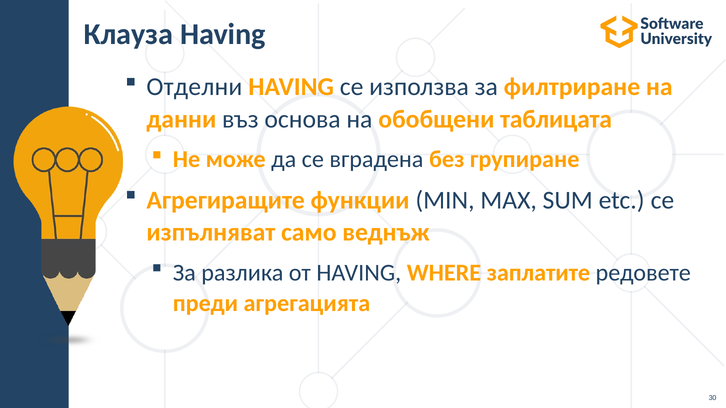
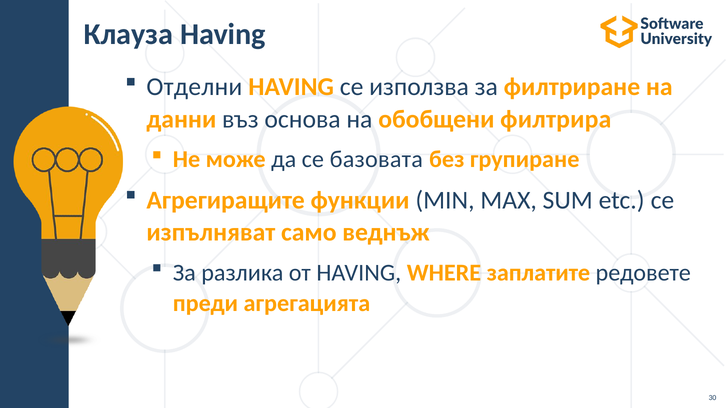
таблицата: таблицата -> филтрира
вградена: вградена -> базовата
